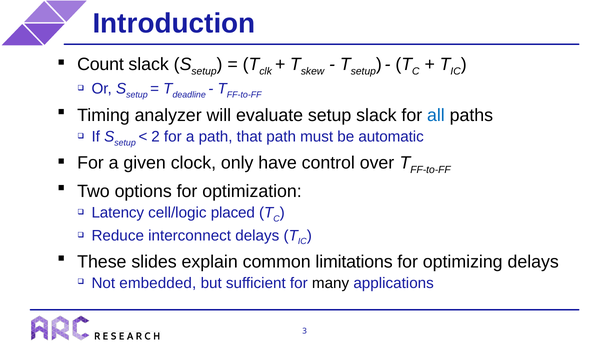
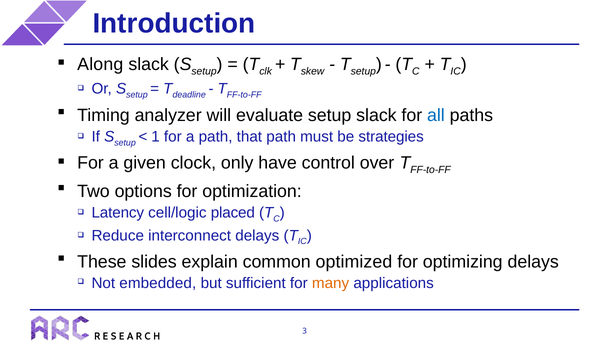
Count: Count -> Along
2: 2 -> 1
automatic: automatic -> strategies
limitations: limitations -> optimized
many colour: black -> orange
